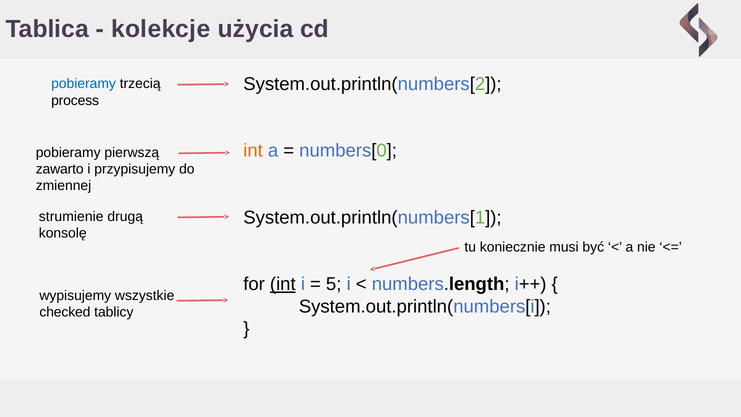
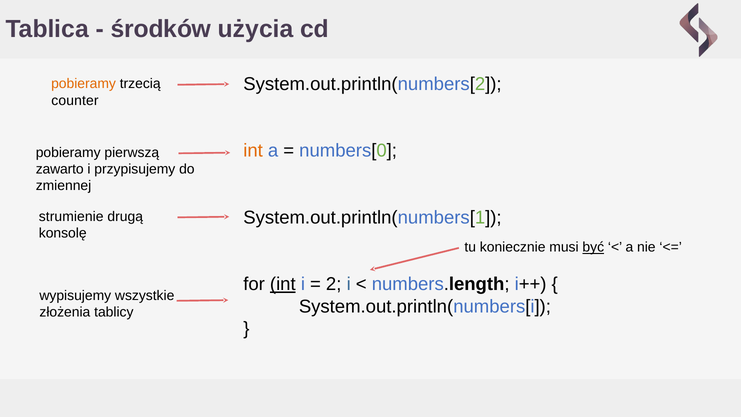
kolekcje: kolekcje -> środków
pobieramy at (84, 84) colour: blue -> orange
process: process -> counter
być underline: none -> present
5: 5 -> 2
checked: checked -> złożenia
